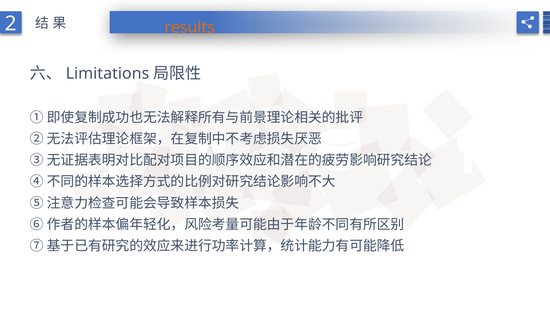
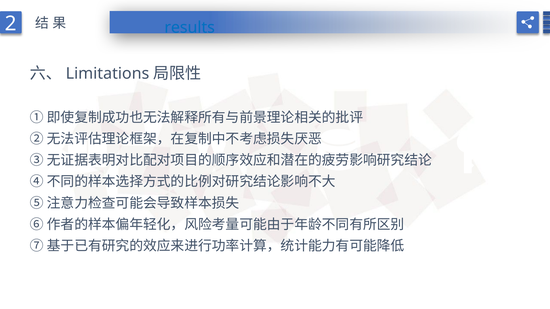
results colour: orange -> blue
